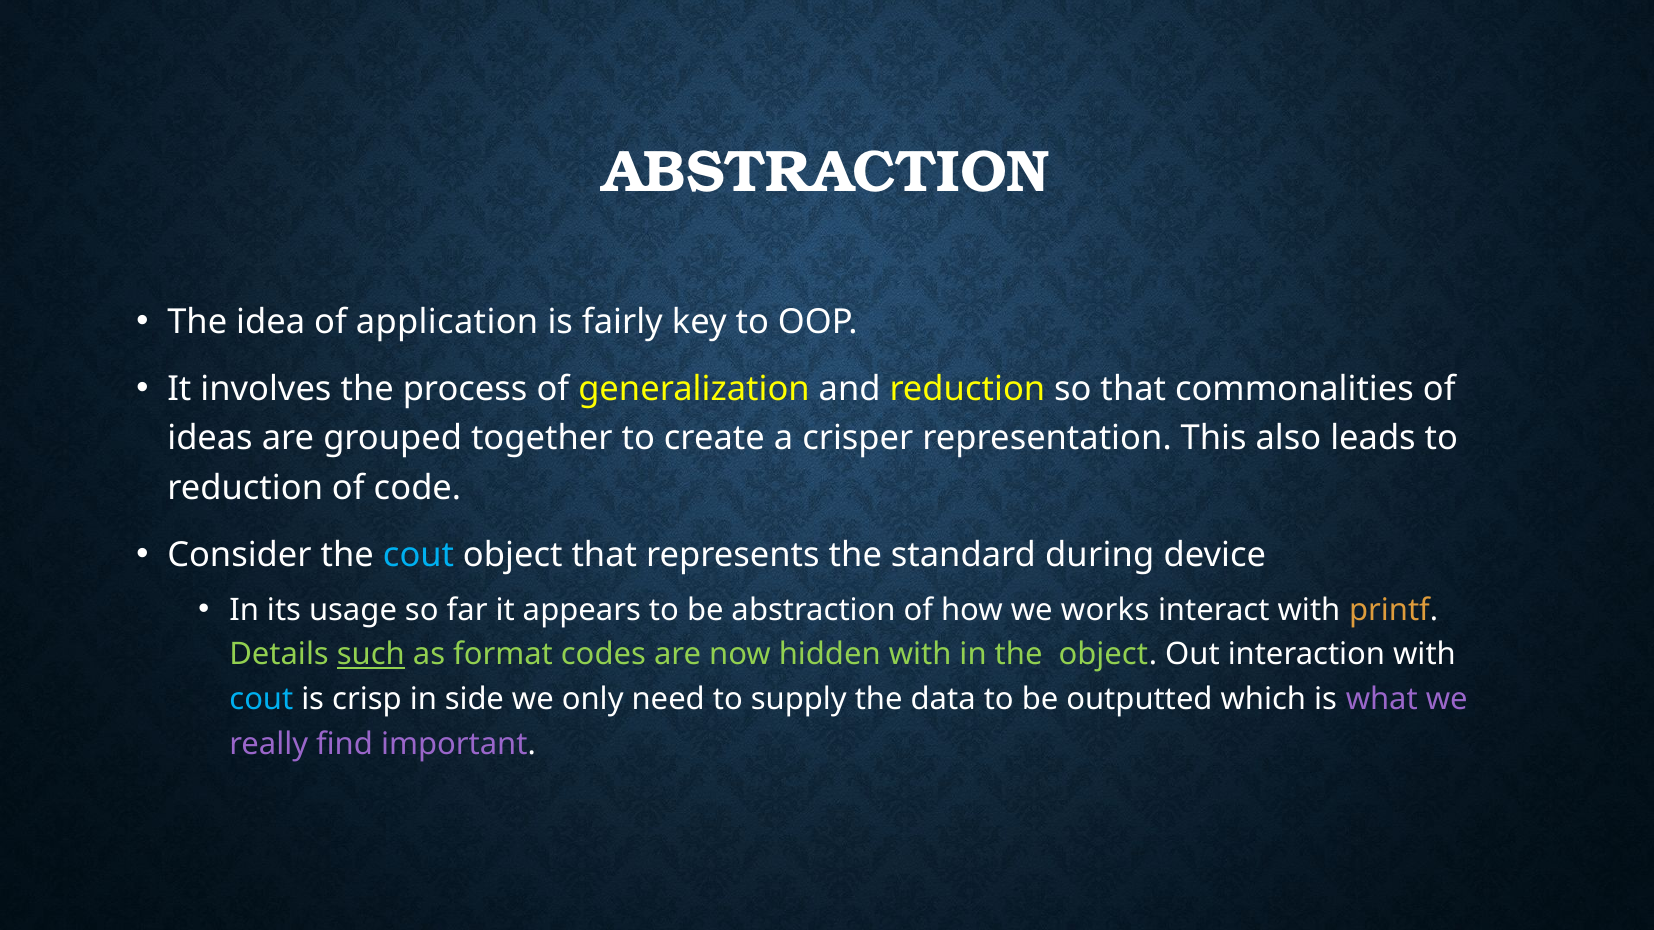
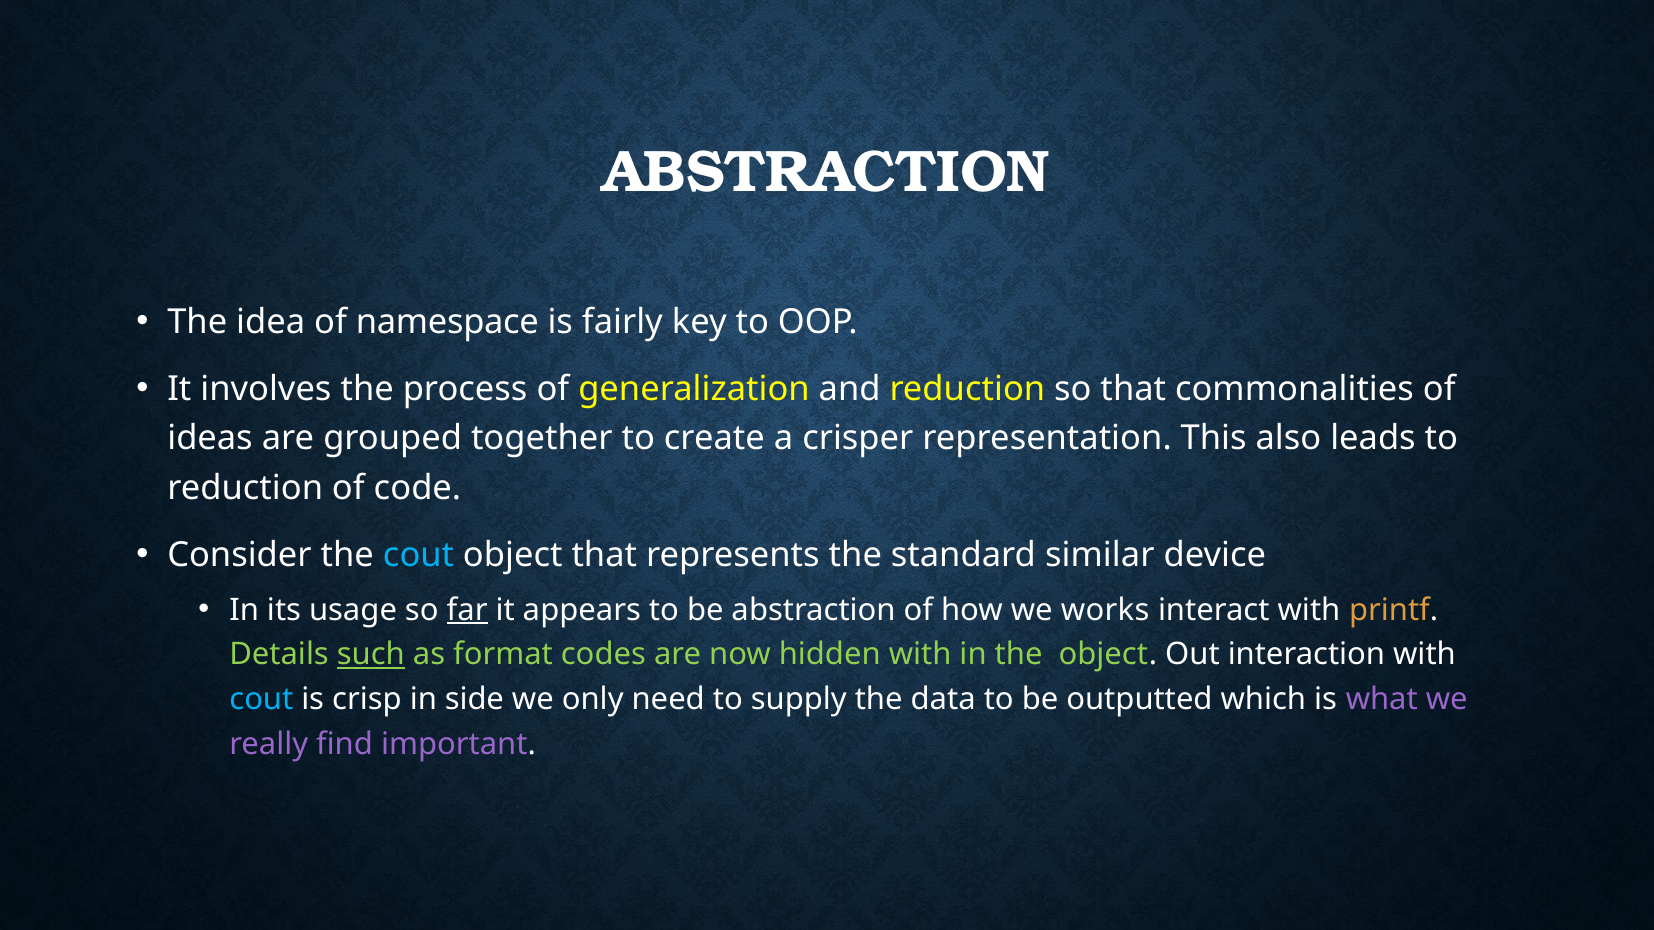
application: application -> namespace
during: during -> similar
far underline: none -> present
